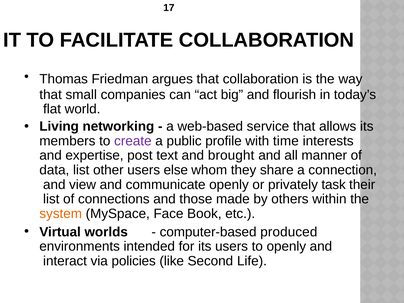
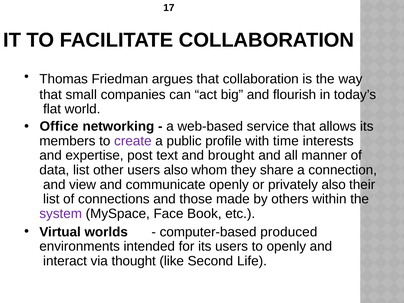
Living: Living -> Office
users else: else -> also
privately task: task -> also
system colour: orange -> purple
policies: policies -> thought
